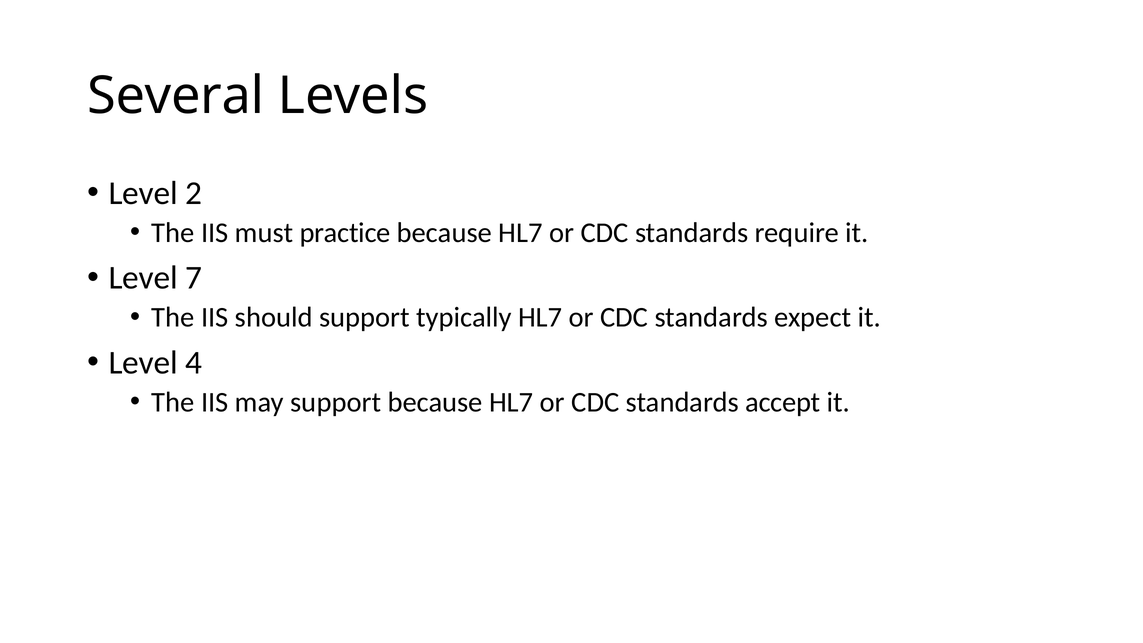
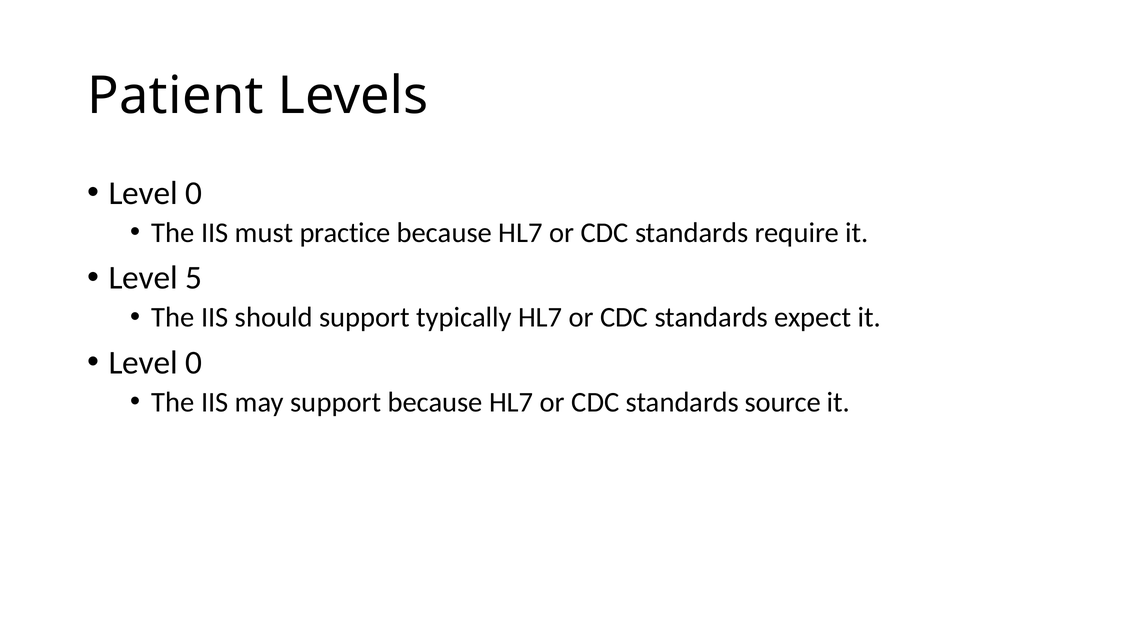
Several: Several -> Patient
2 at (194, 193): 2 -> 0
7: 7 -> 5
4 at (194, 363): 4 -> 0
accept: accept -> source
